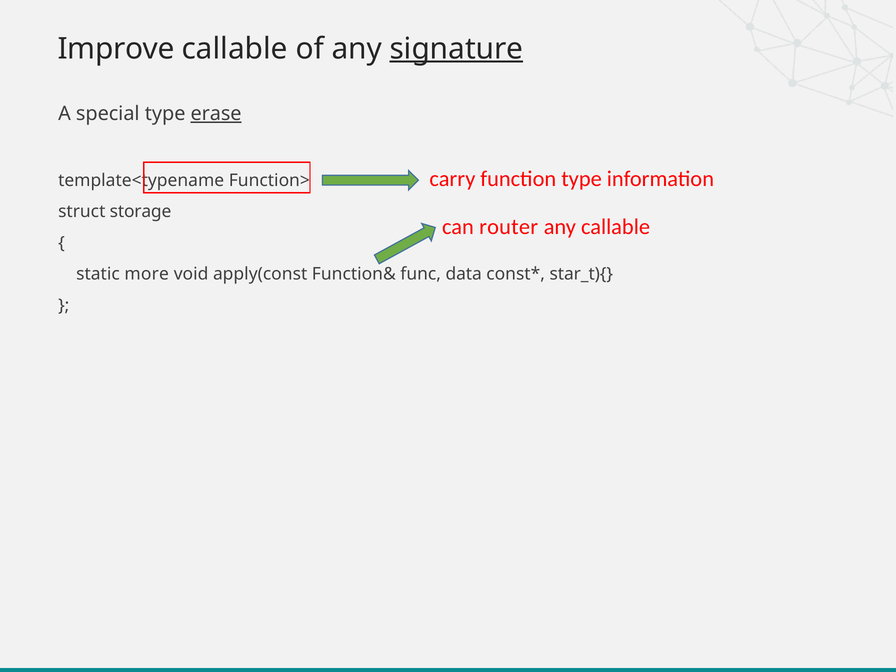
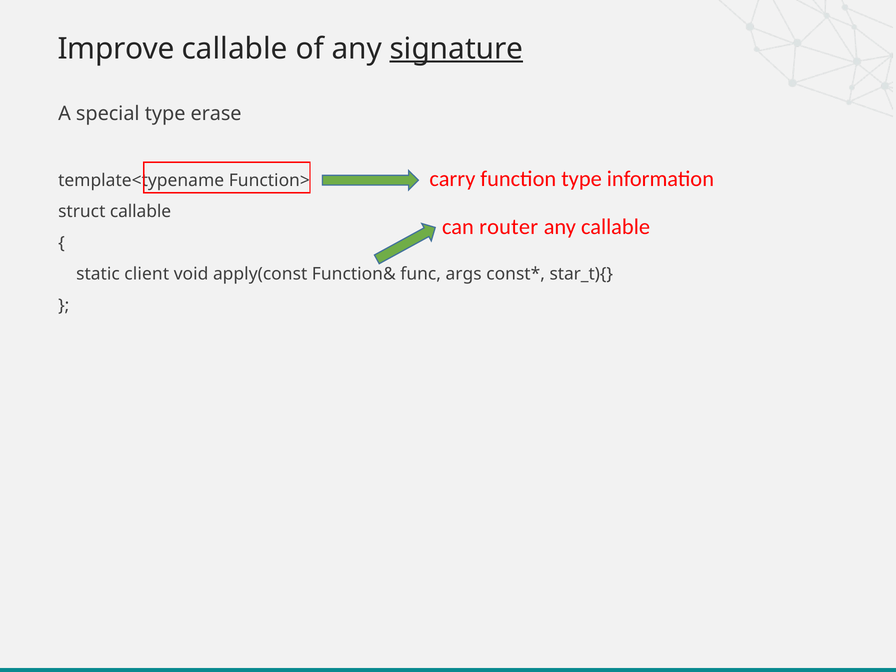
erase underline: present -> none
struct storage: storage -> callable
more: more -> client
data: data -> args
